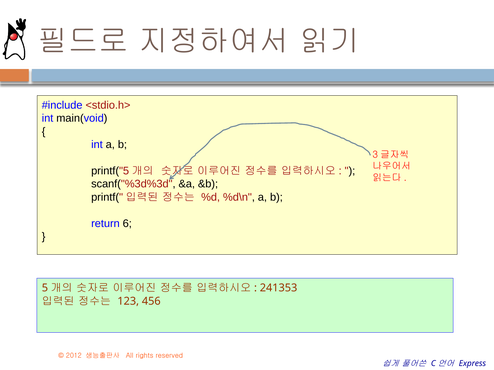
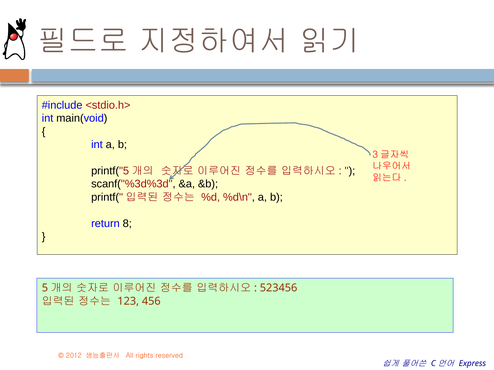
6: 6 -> 8
241353: 241353 -> 523456
